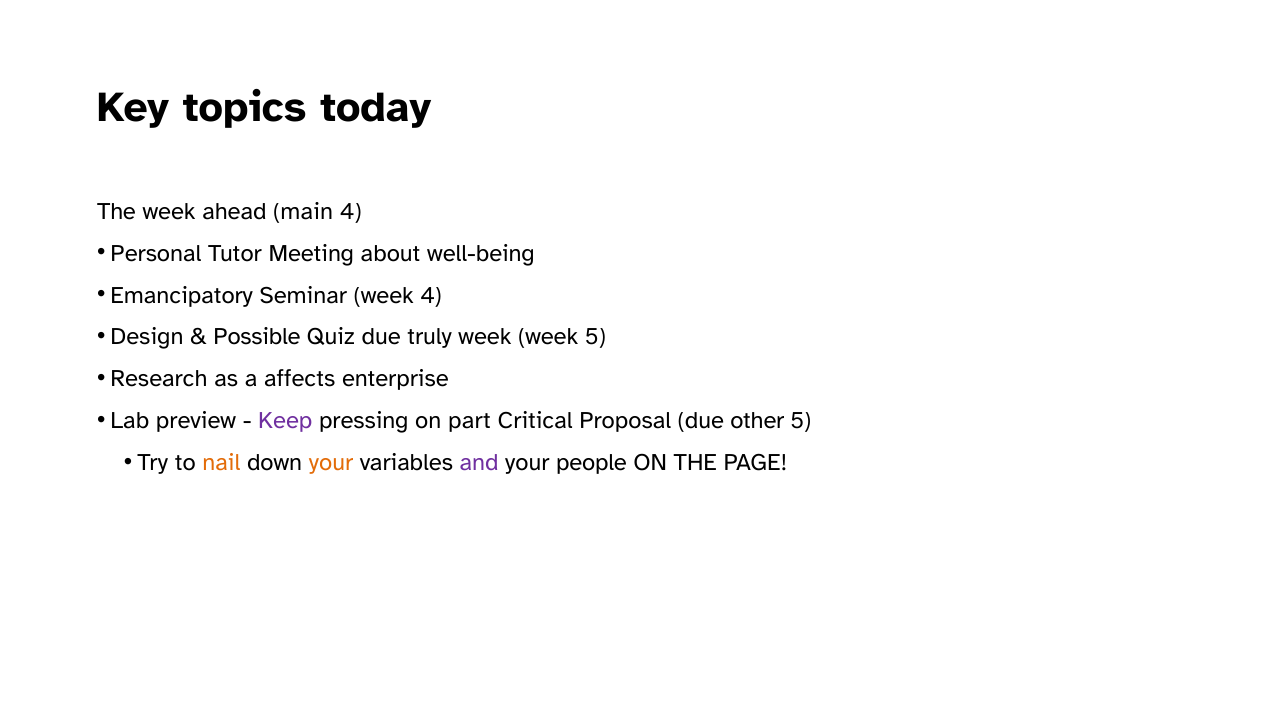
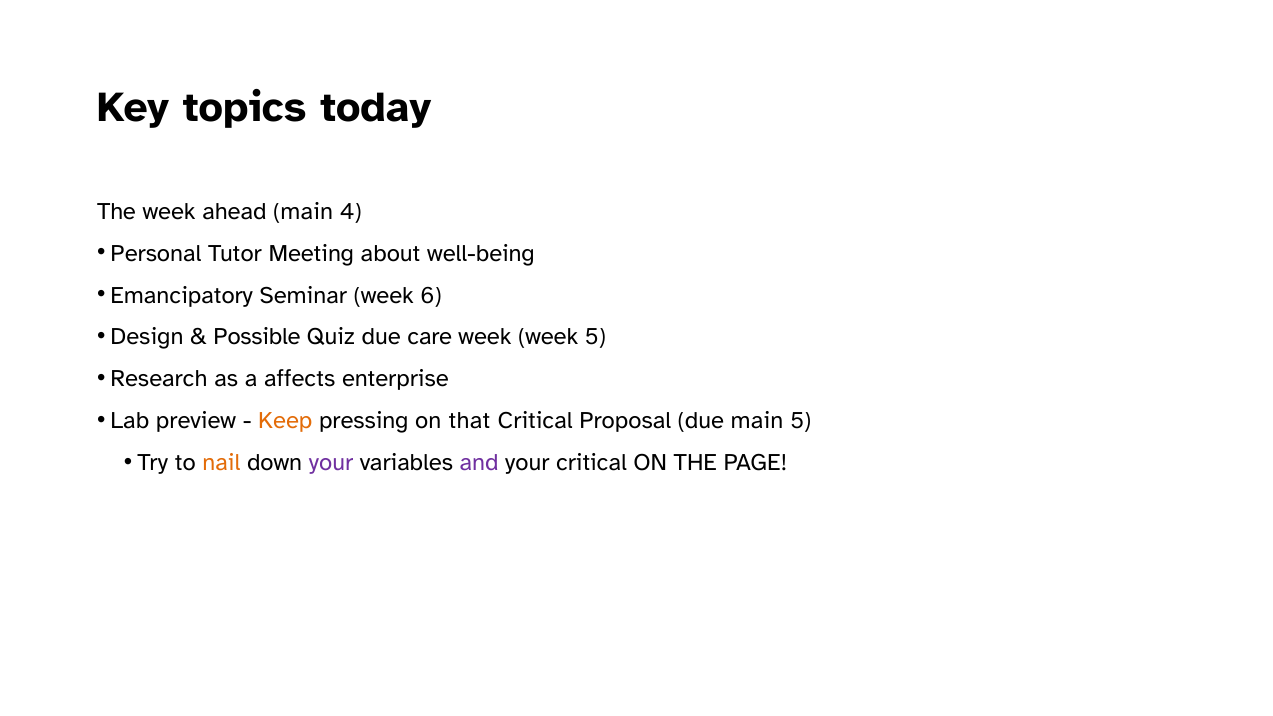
week 4: 4 -> 6
truly: truly -> care
Keep colour: purple -> orange
part: part -> that
due other: other -> main
your at (331, 463) colour: orange -> purple
your people: people -> critical
